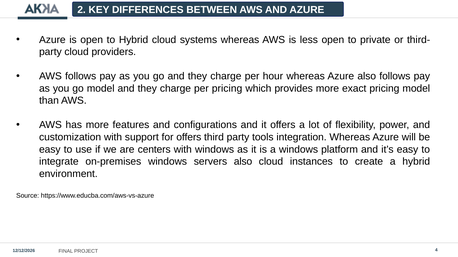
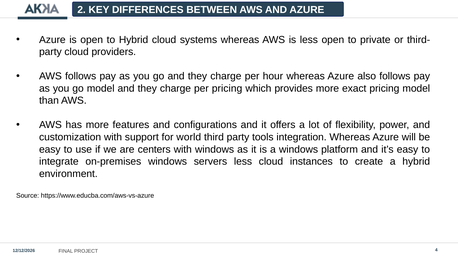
for offers: offers -> world
servers also: also -> less
